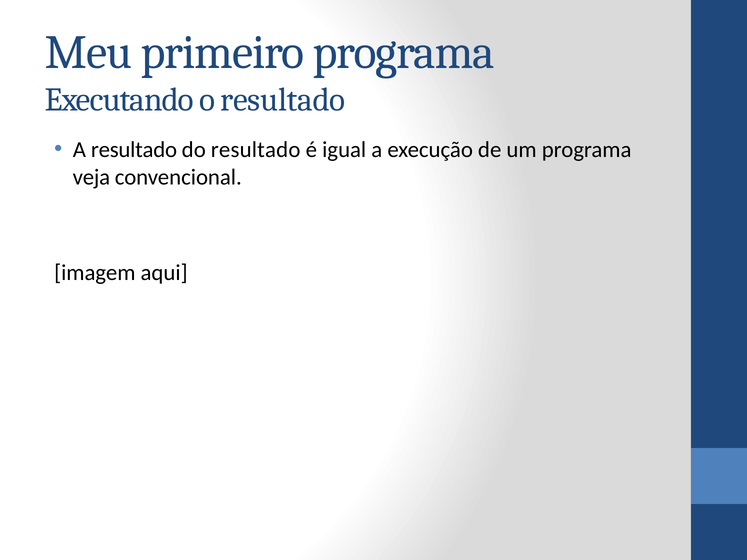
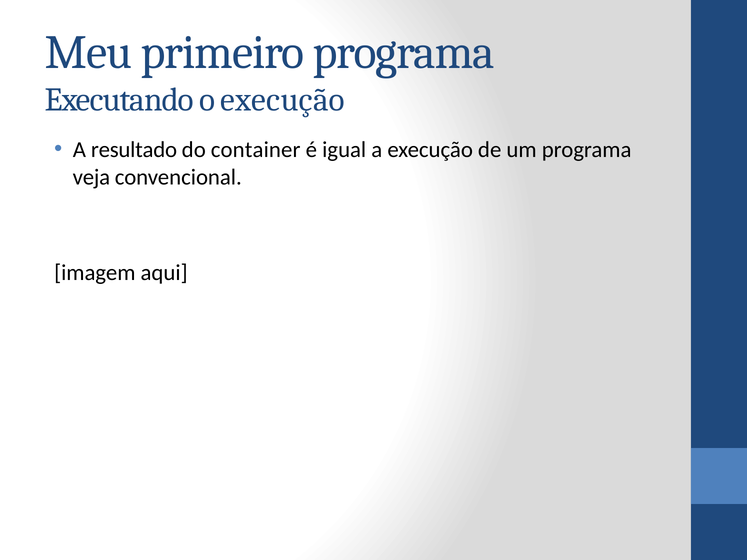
o resultado: resultado -> execução
do resultado: resultado -> container
